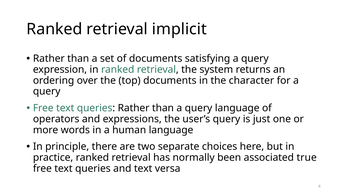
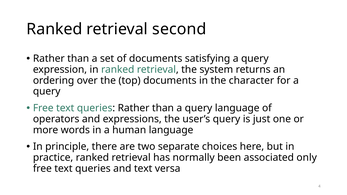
implicit: implicit -> second
true: true -> only
